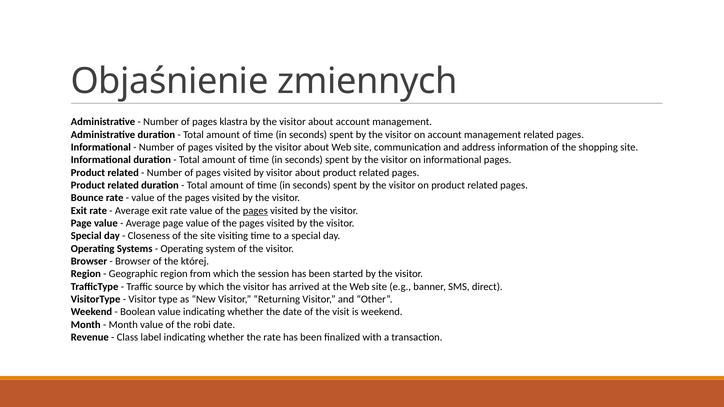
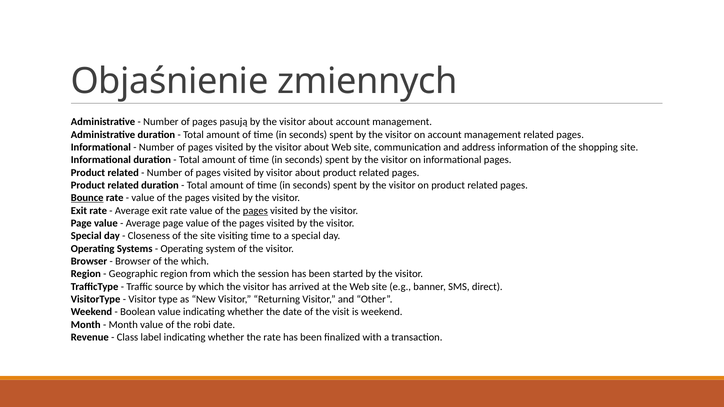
klastra: klastra -> pasują
Bounce underline: none -> present
the której: której -> which
